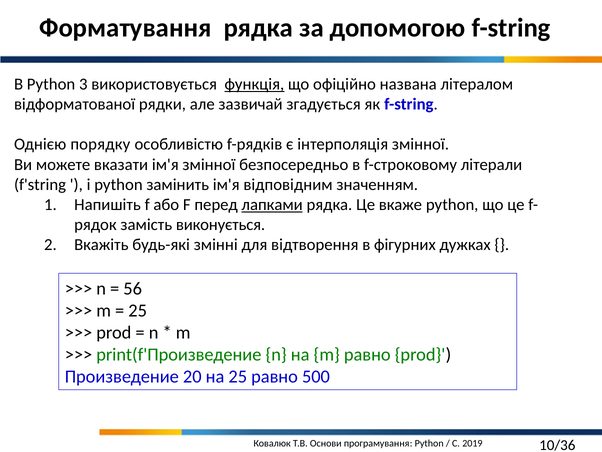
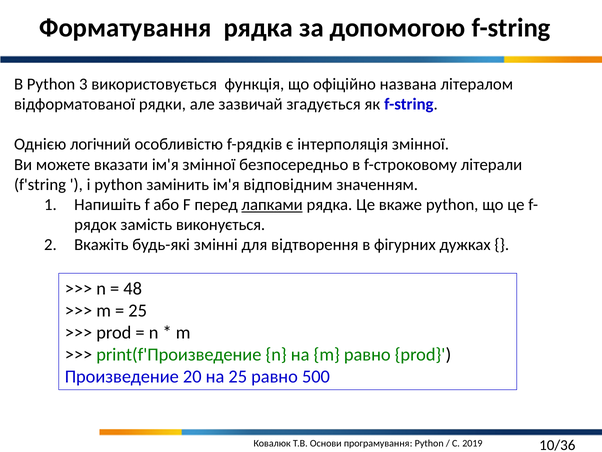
функція underline: present -> none
порядку: порядку -> логічний
56: 56 -> 48
